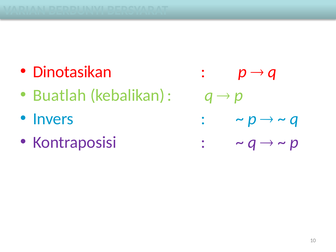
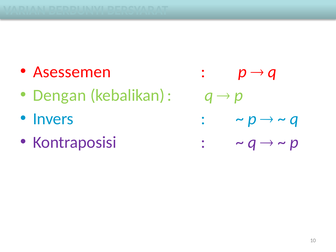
Dinotasikan: Dinotasikan -> Asessemen
Buatlah: Buatlah -> Dengan
